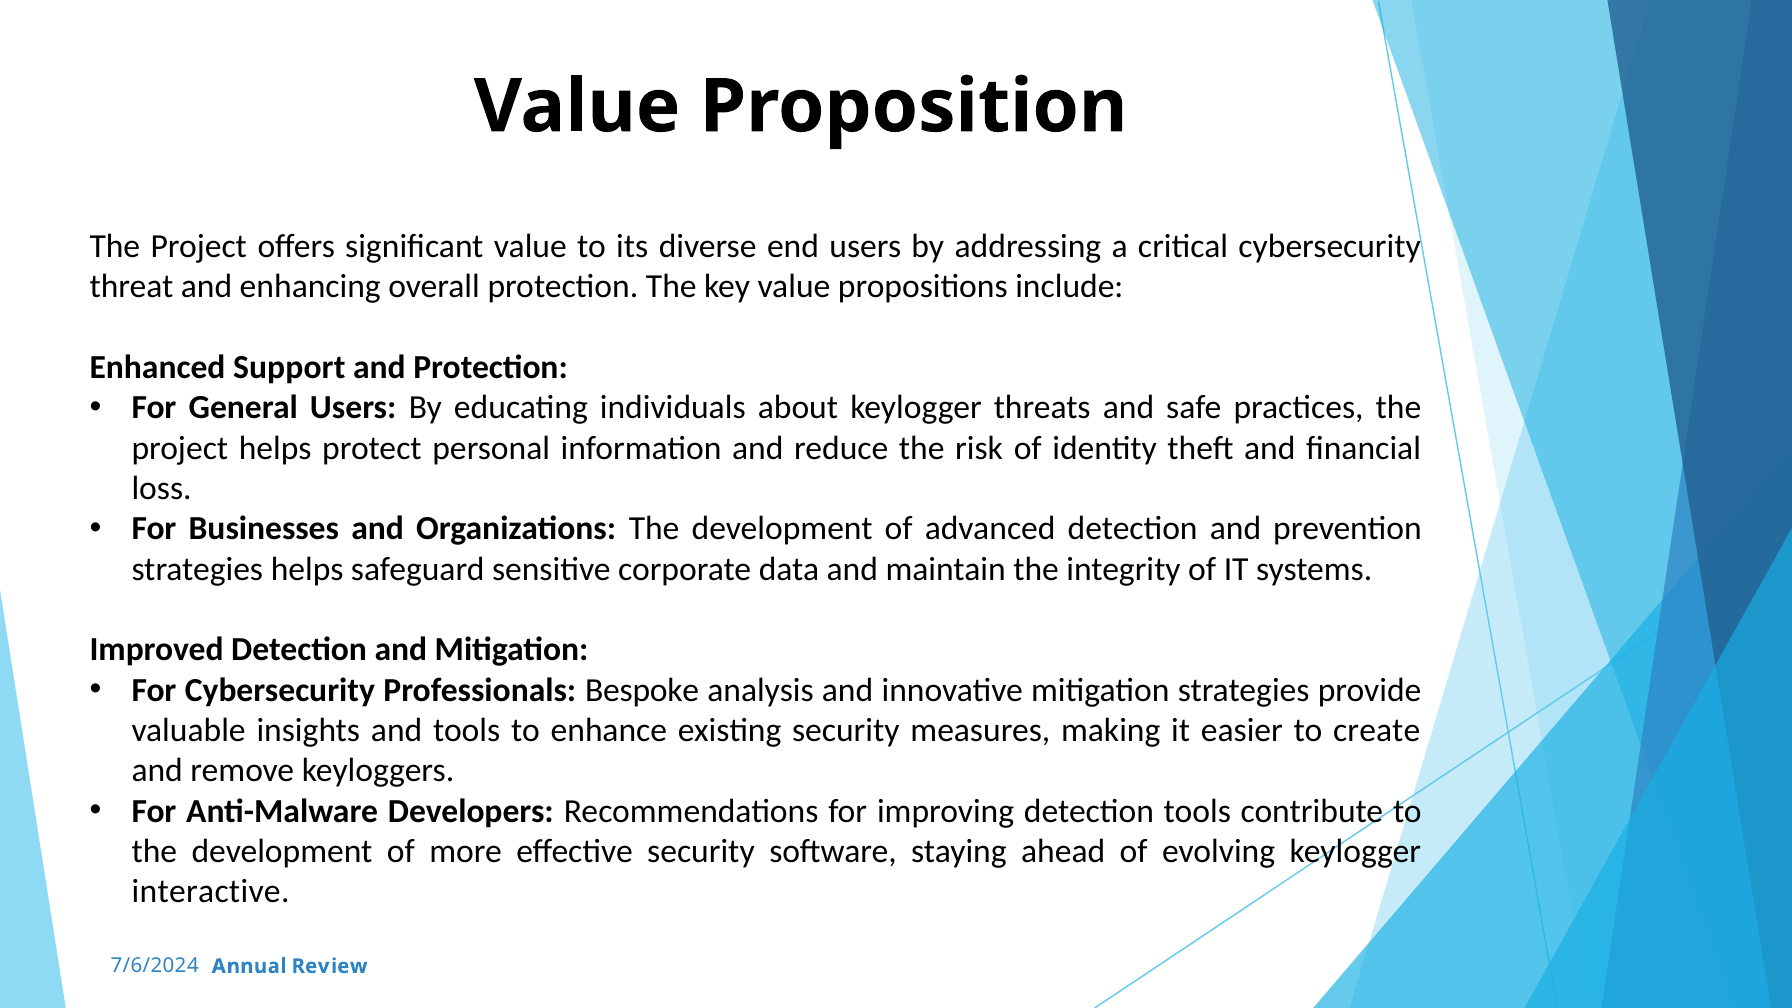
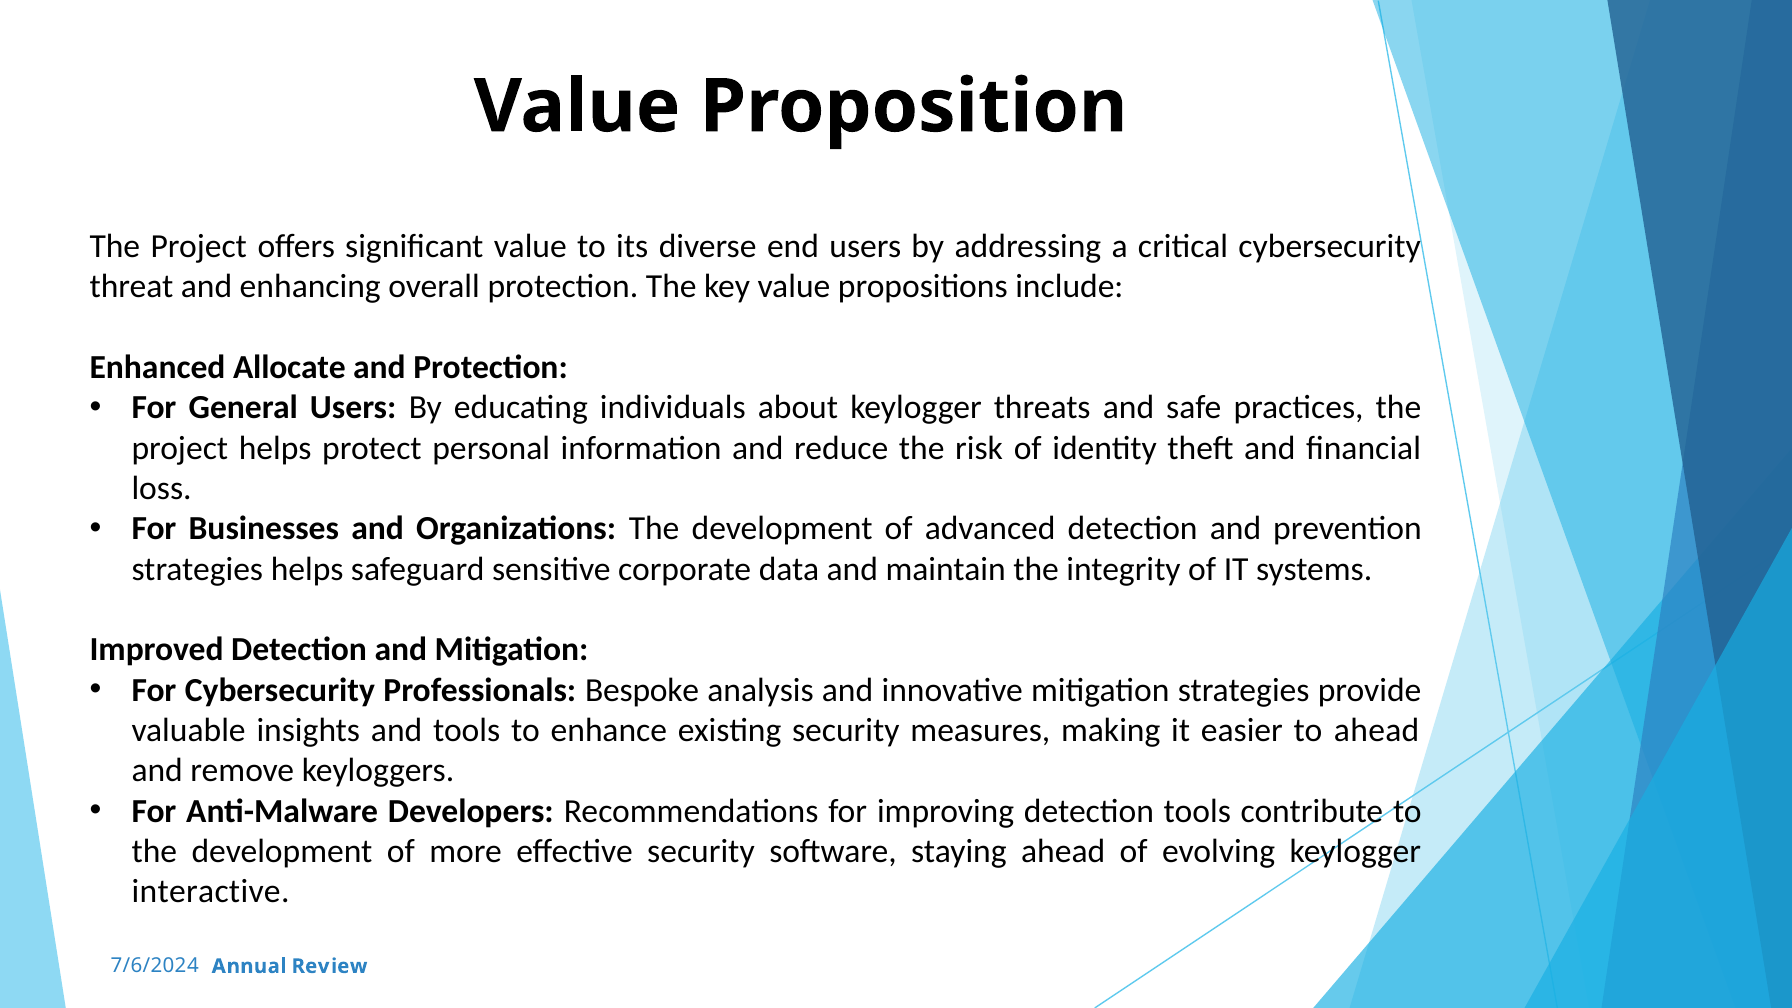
Support: Support -> Allocate
to create: create -> ahead
